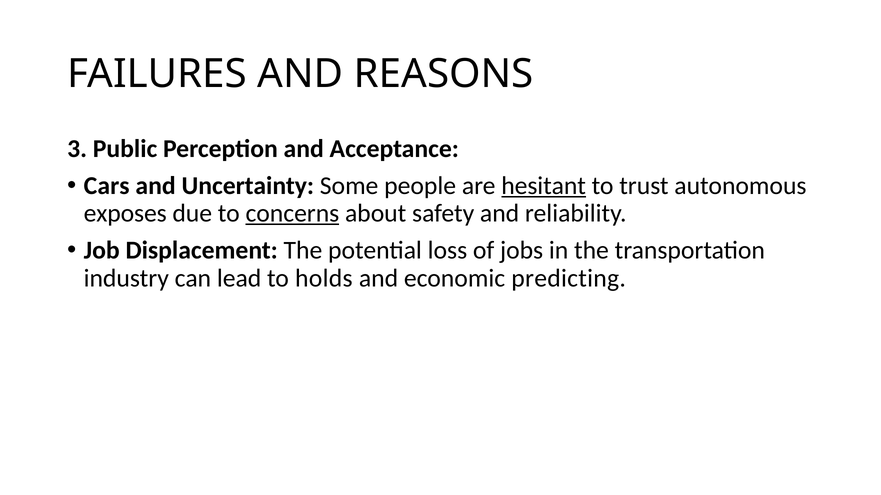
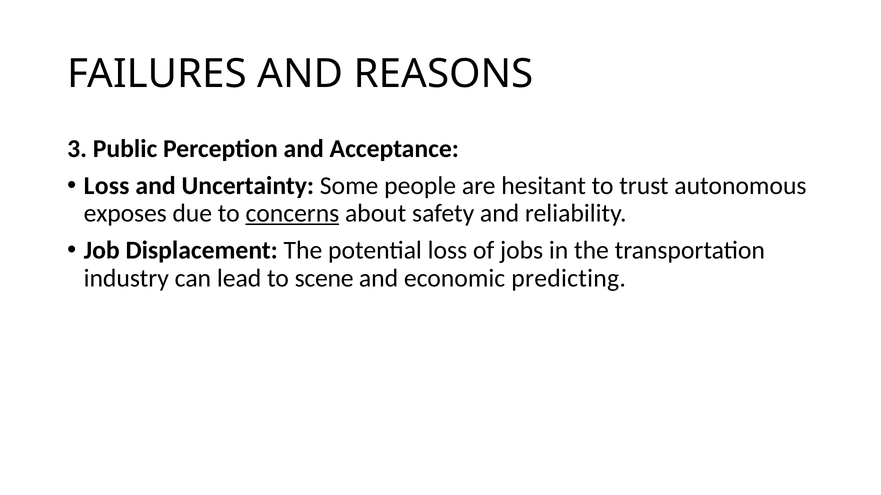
Cars at (107, 186): Cars -> Loss
hesitant underline: present -> none
holds: holds -> scene
